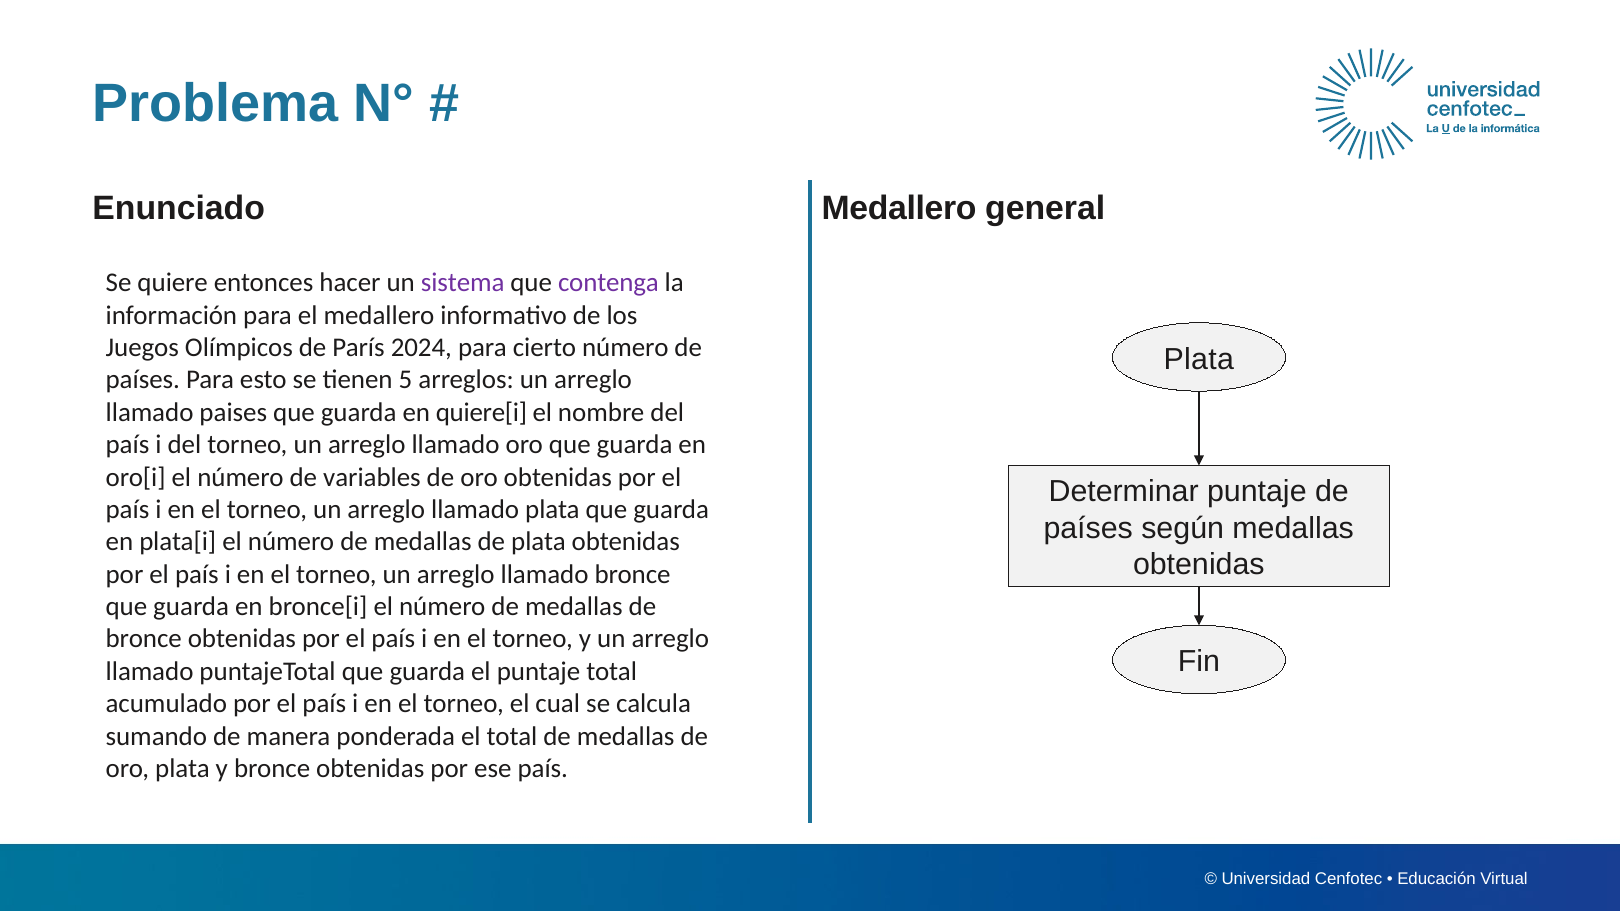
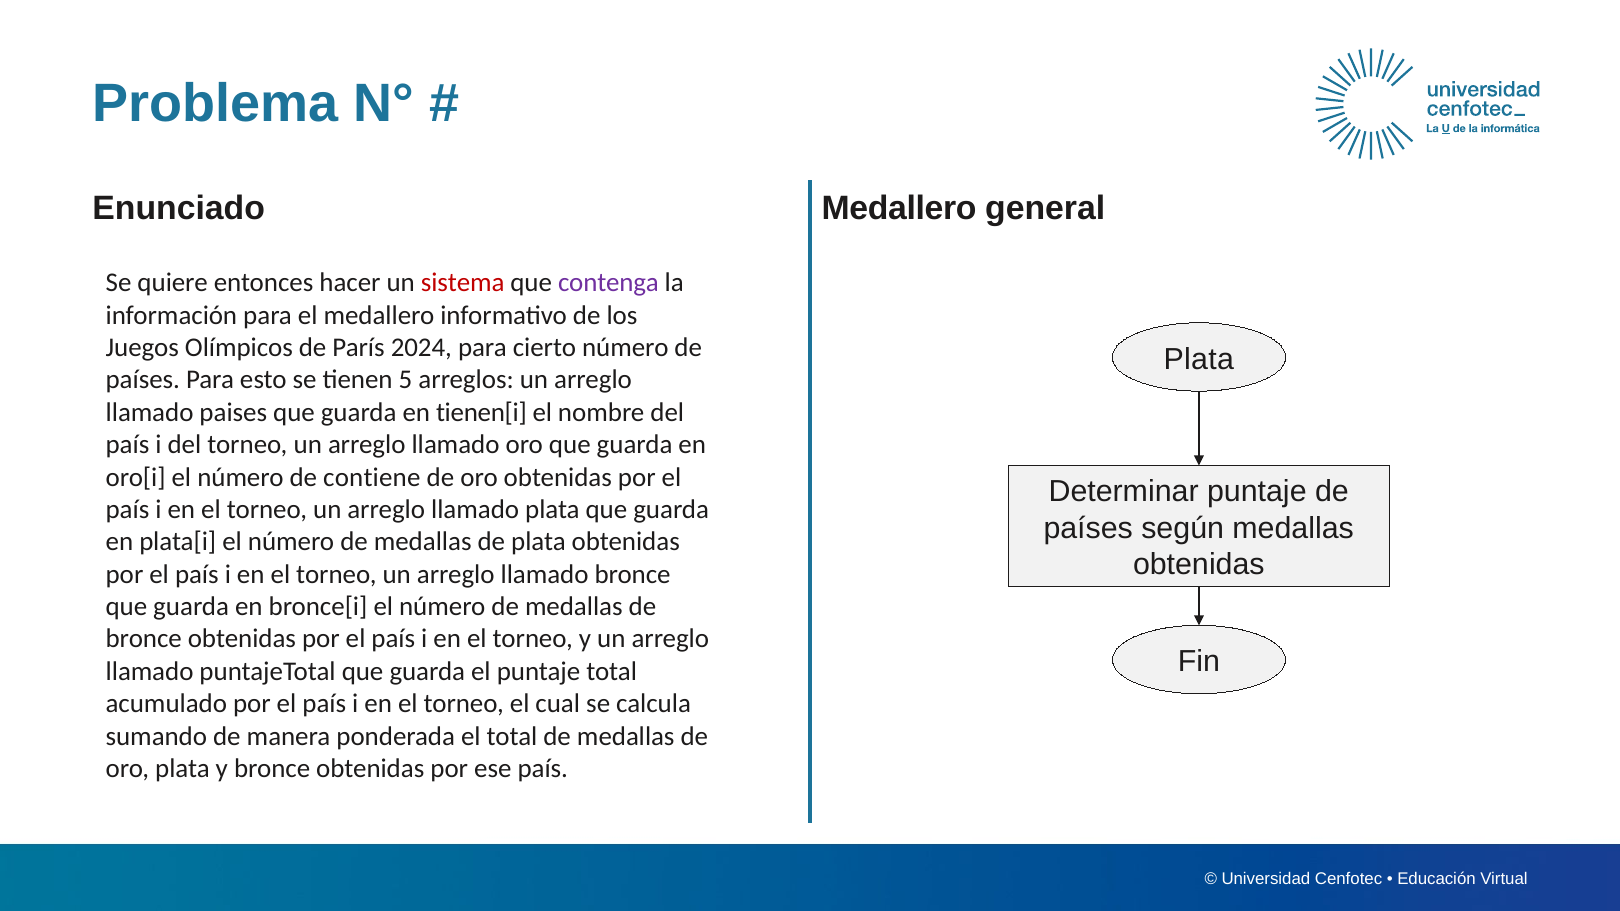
sistema colour: purple -> red
quiere[i: quiere[i -> tienen[i
variables: variables -> contiene
